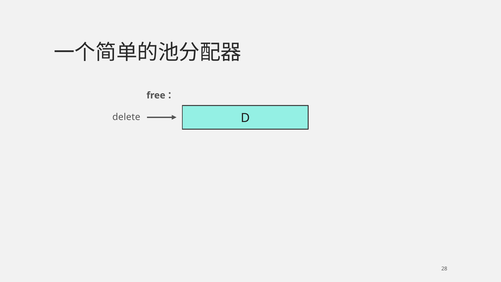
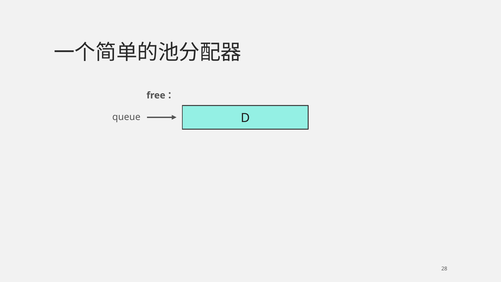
delete: delete -> queue
